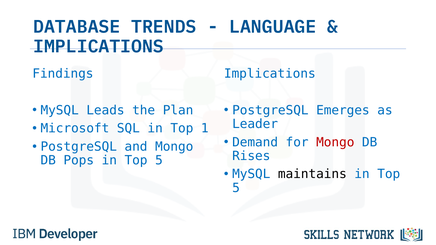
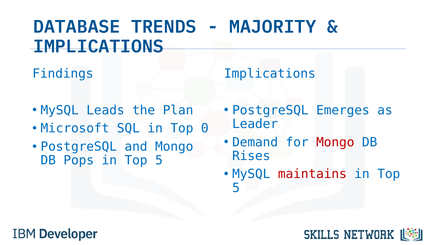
LANGUAGE: LANGUAGE -> MAJORITY
1: 1 -> 0
maintains colour: black -> red
